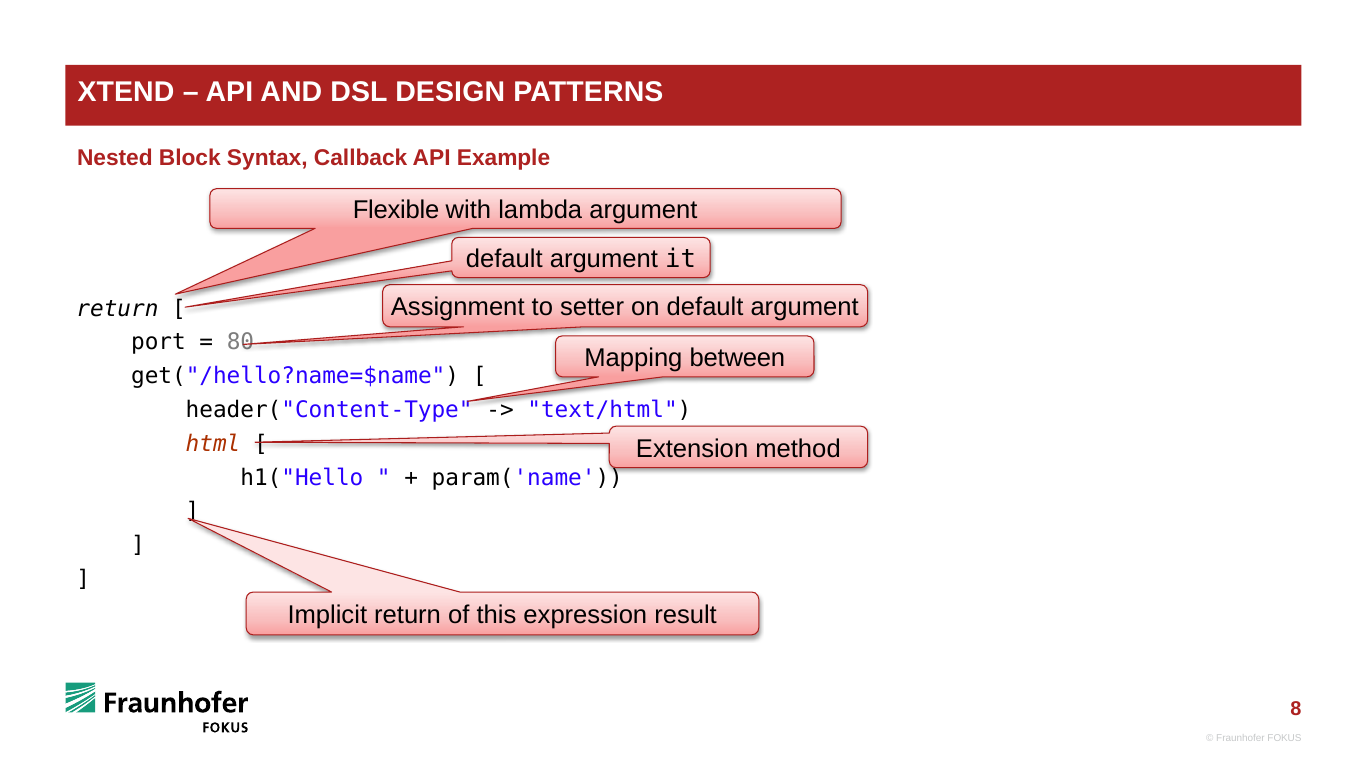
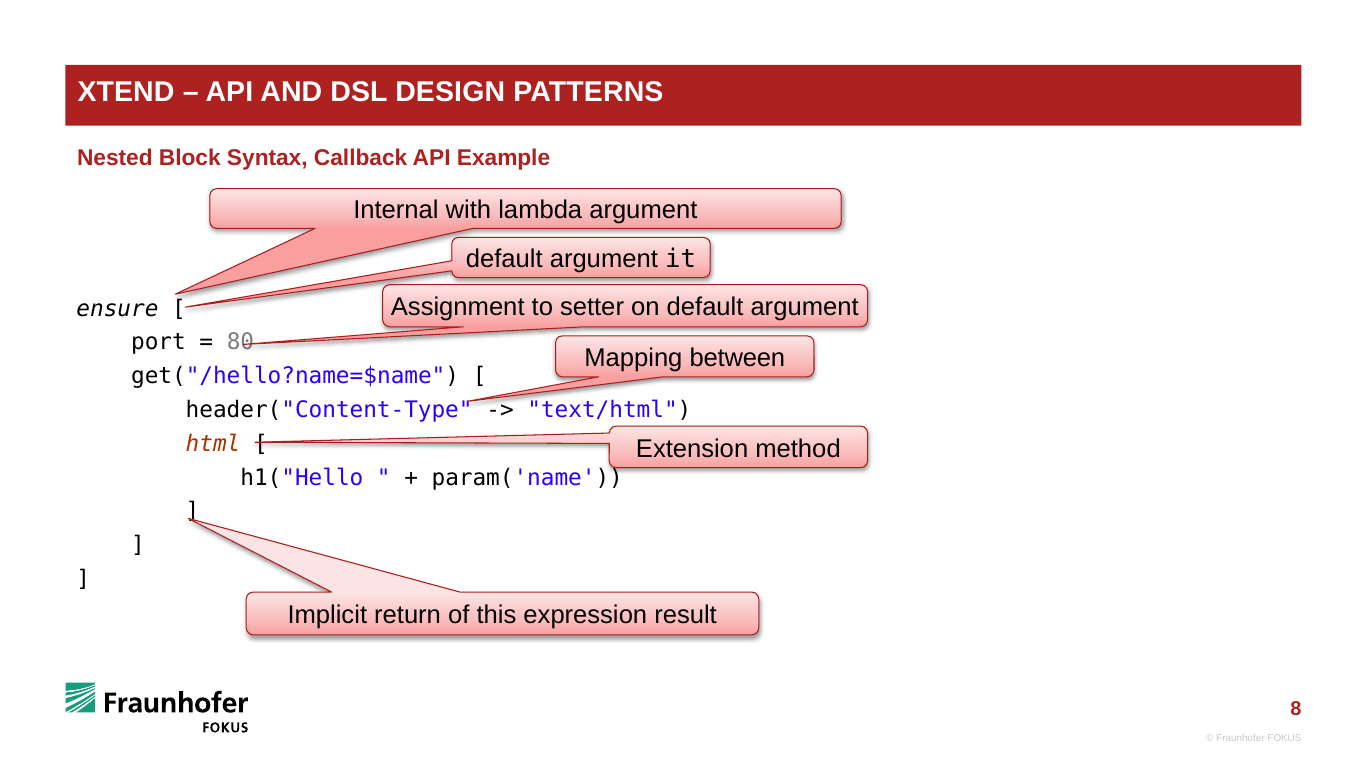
Flexible: Flexible -> Internal
return at (117, 308): return -> ensure
